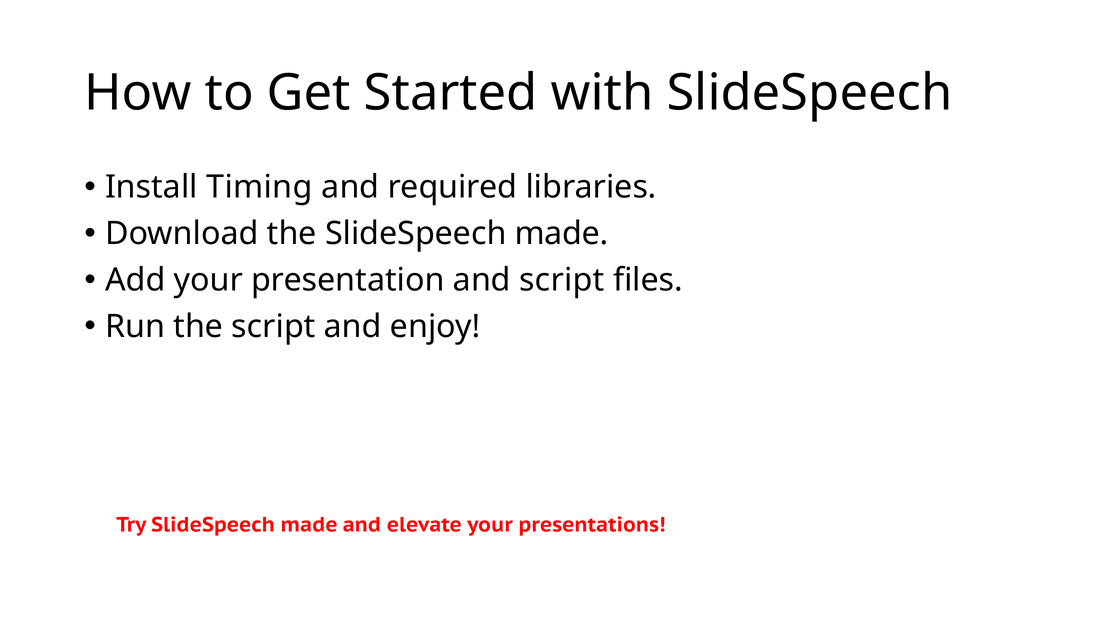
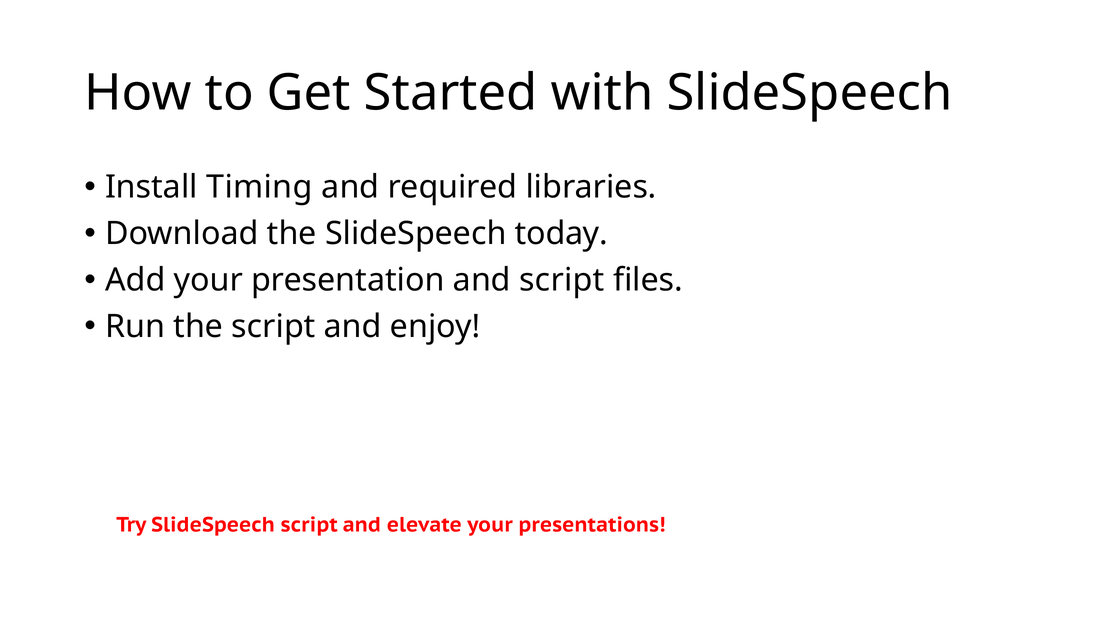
the SlideSpeech made: made -> today
Try SlideSpeech made: made -> script
